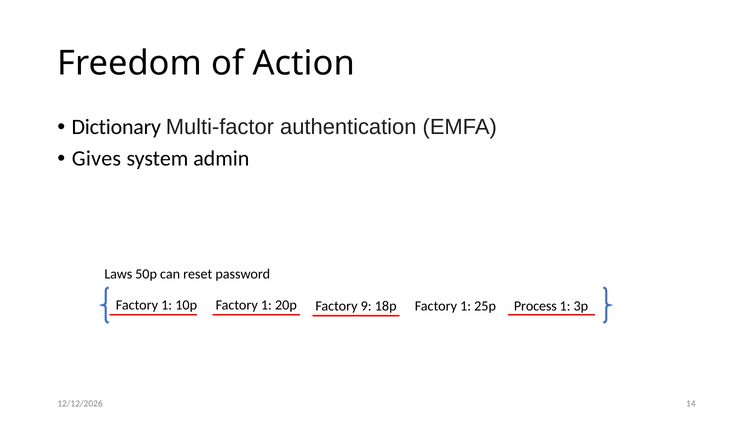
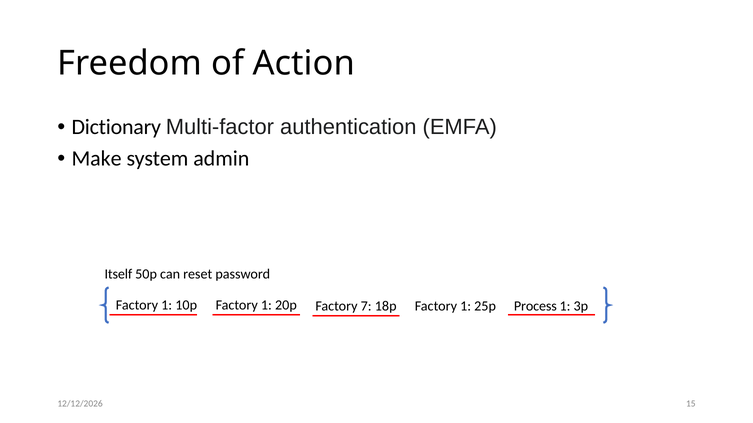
Gives: Gives -> Make
Laws: Laws -> Itself
9: 9 -> 7
14: 14 -> 15
